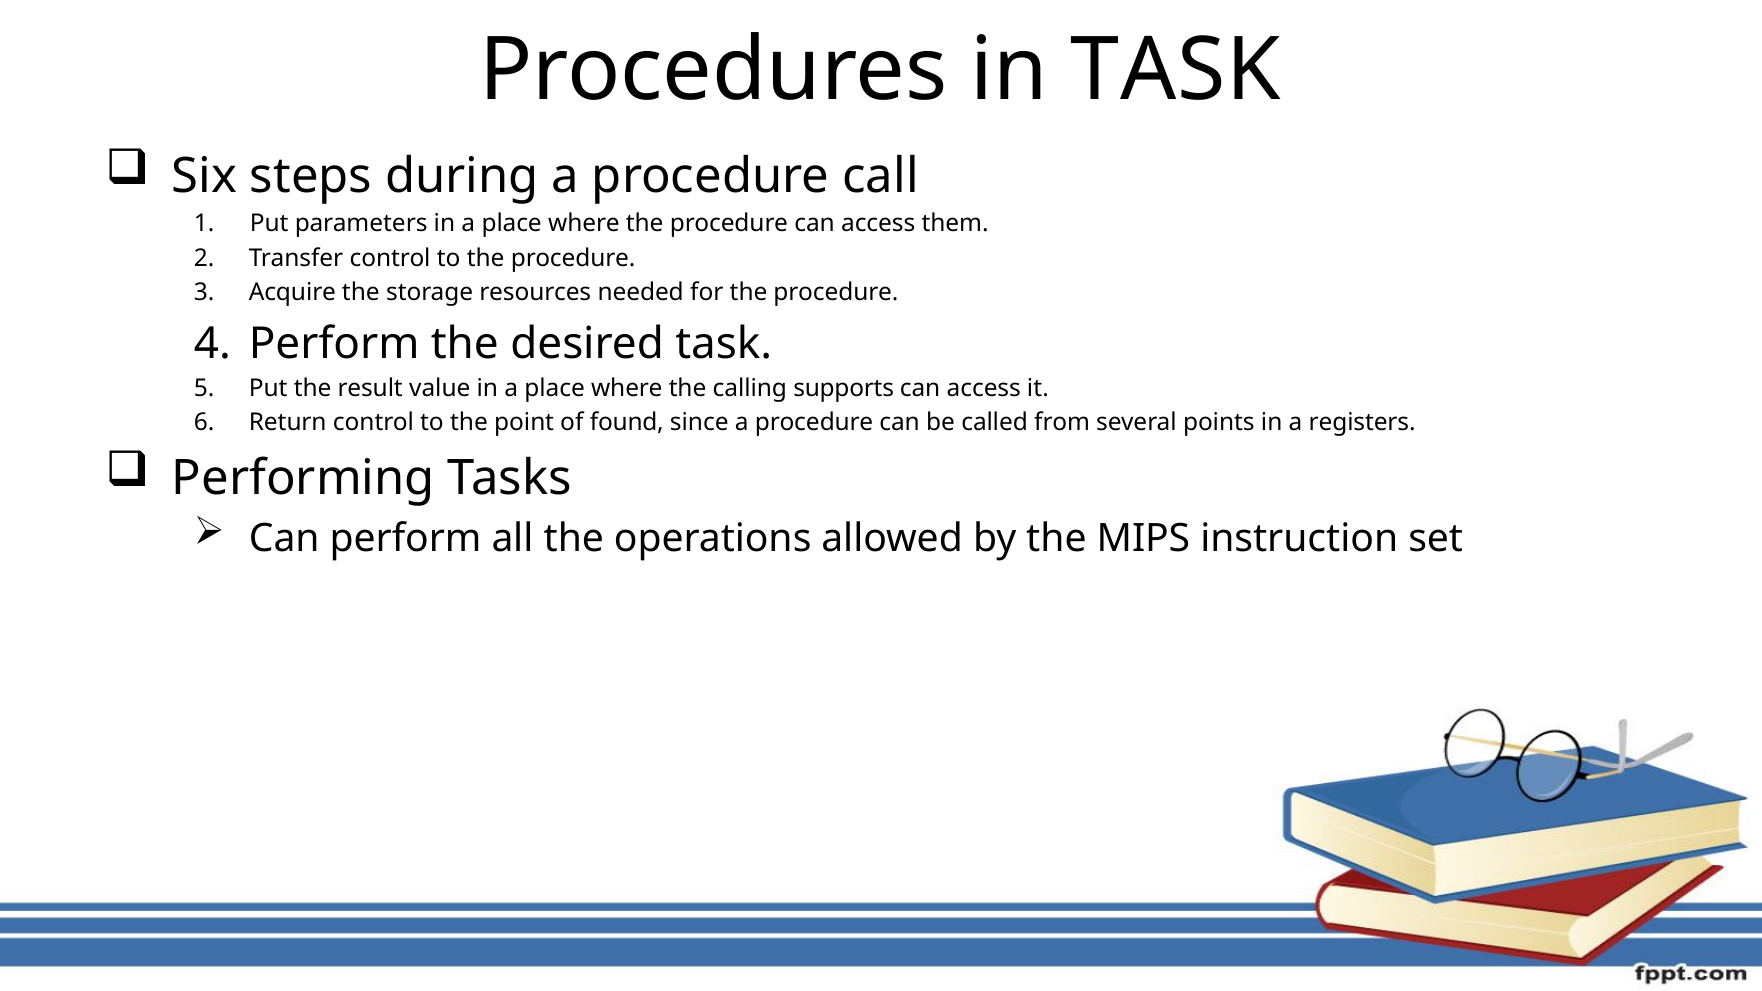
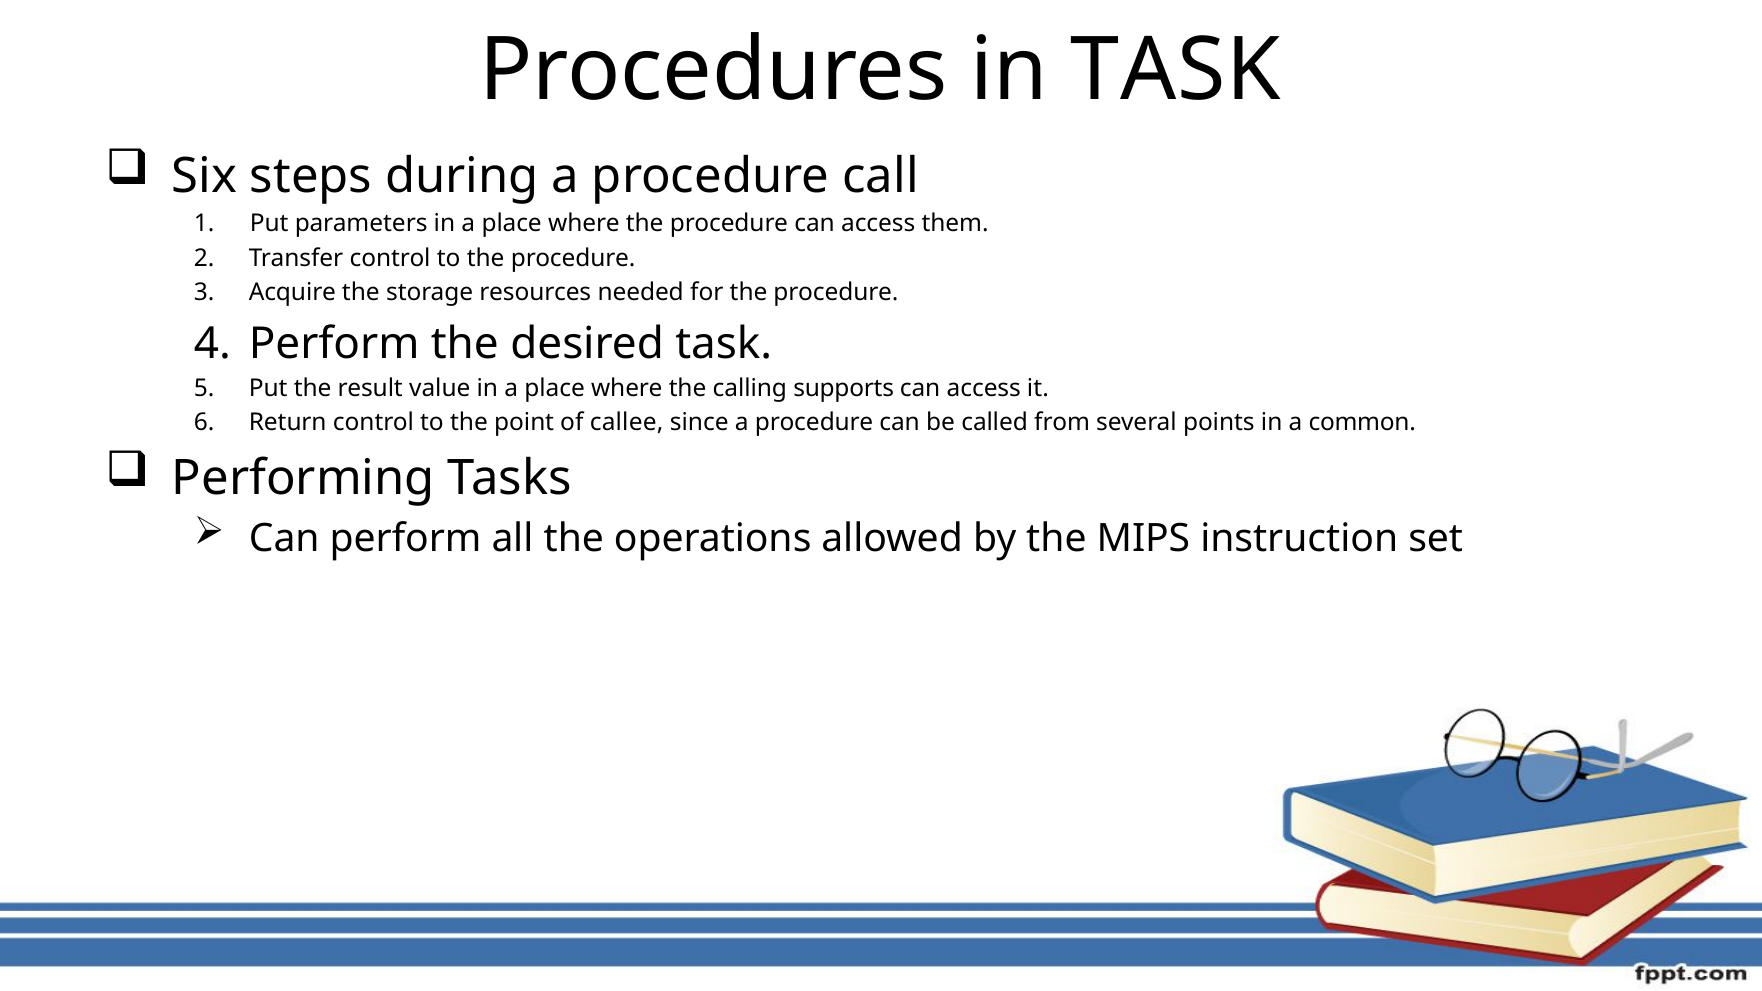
found: found -> callee
registers: registers -> common
